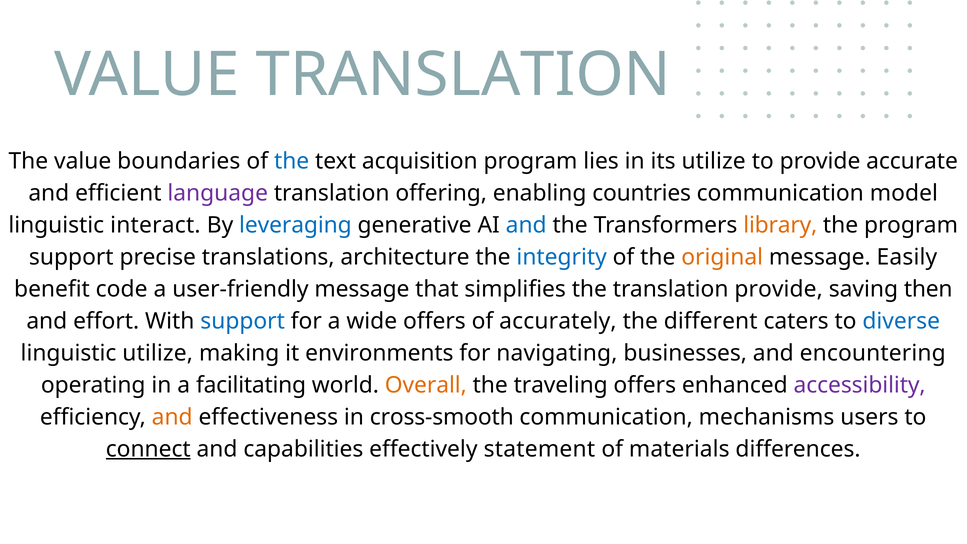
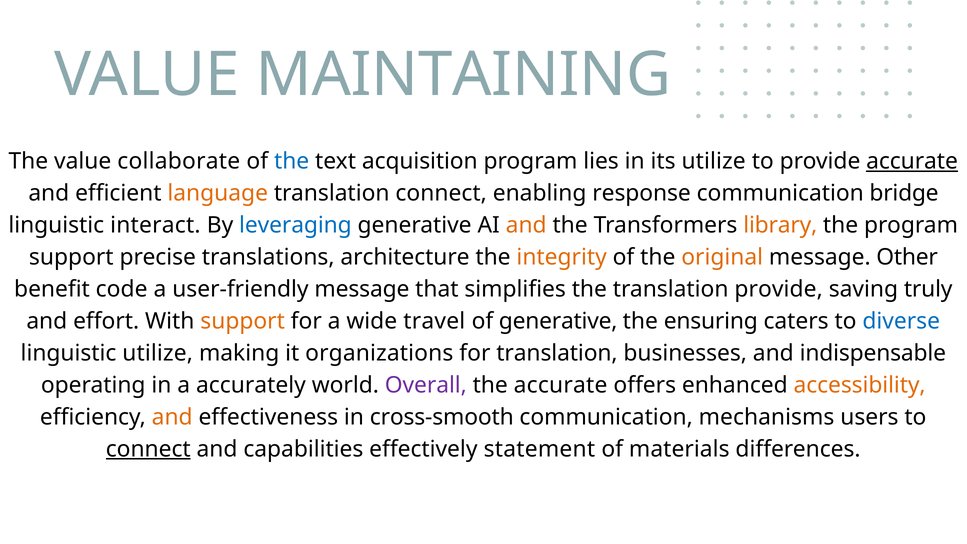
VALUE TRANSLATION: TRANSLATION -> MAINTAINING
boundaries: boundaries -> collaborate
accurate at (912, 161) underline: none -> present
language colour: purple -> orange
translation offering: offering -> connect
countries: countries -> response
model: model -> bridge
and at (526, 225) colour: blue -> orange
integrity colour: blue -> orange
Easily: Easily -> Other
then: then -> truly
support at (243, 321) colour: blue -> orange
wide offers: offers -> travel
of accurately: accurately -> generative
different: different -> ensuring
environments: environments -> organizations
for navigating: navigating -> translation
encountering: encountering -> indispensable
facilitating: facilitating -> accurately
Overall colour: orange -> purple
the traveling: traveling -> accurate
accessibility colour: purple -> orange
